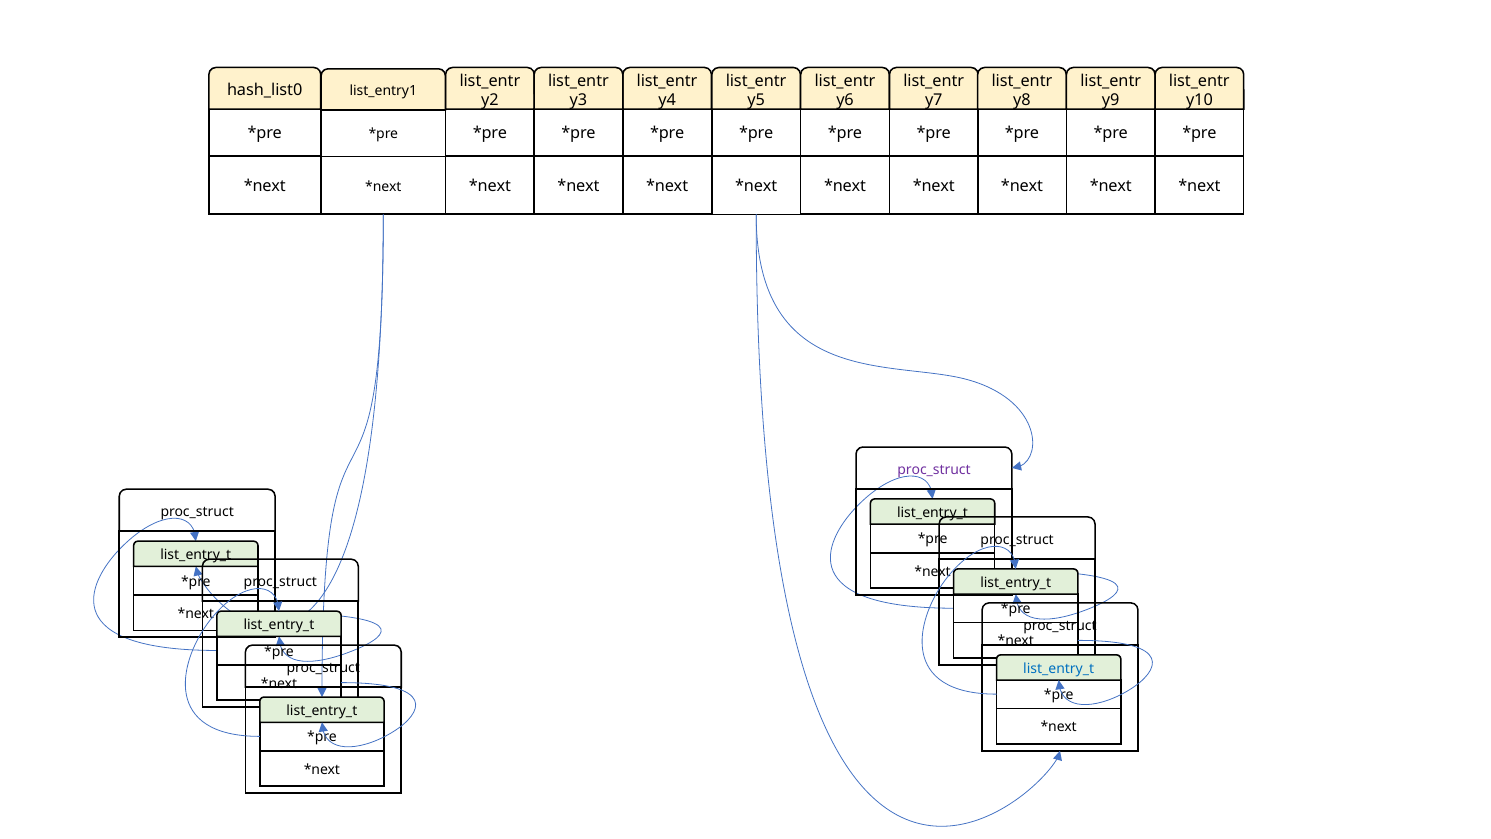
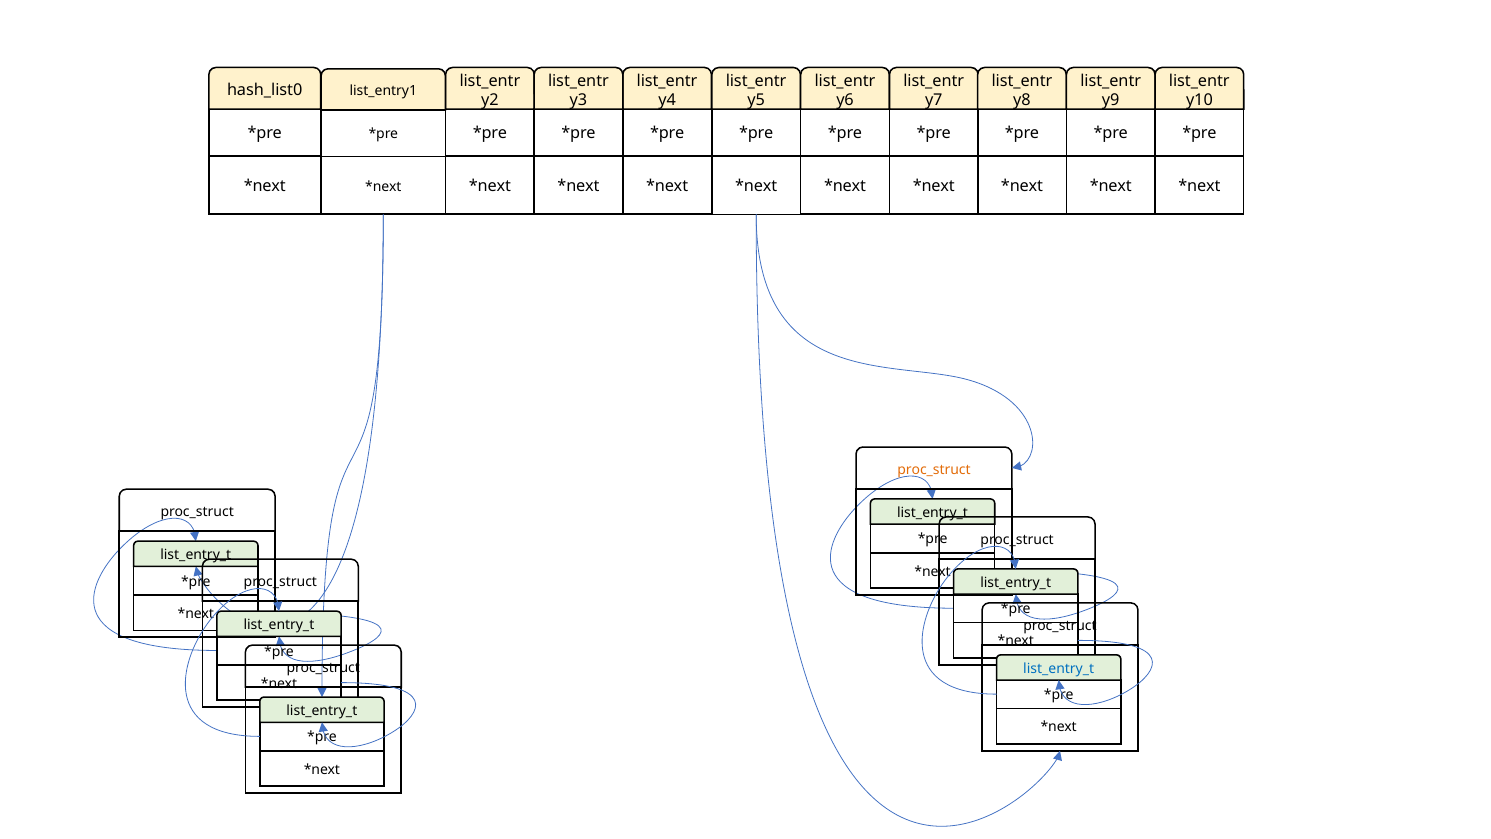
proc_struct at (934, 470) colour: purple -> orange
